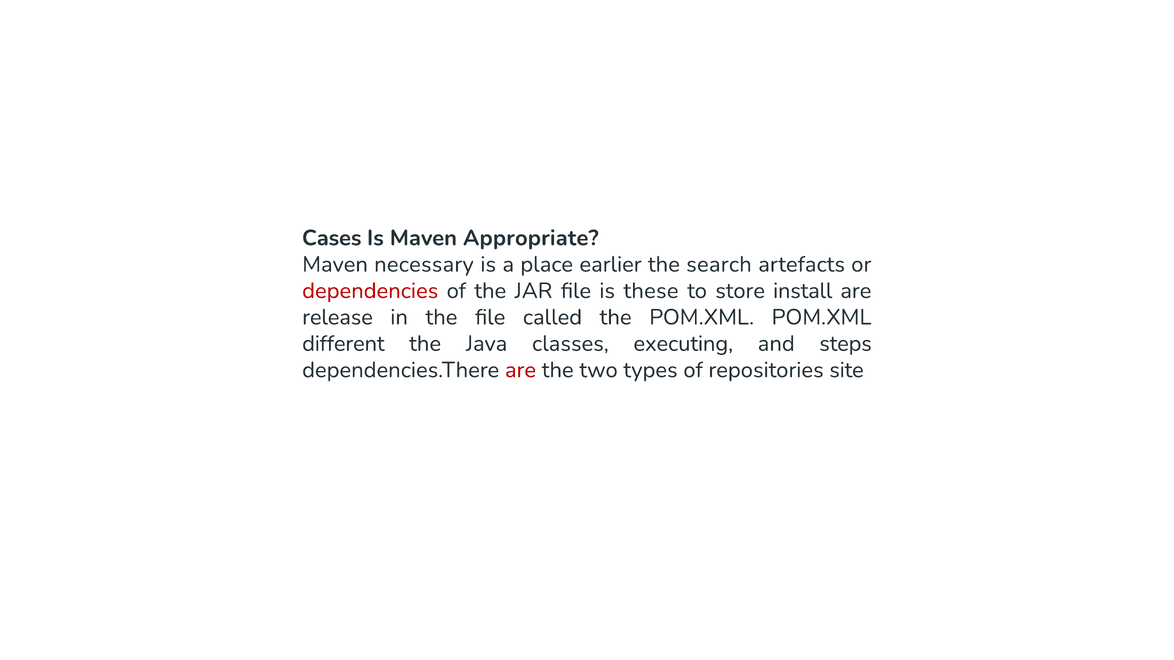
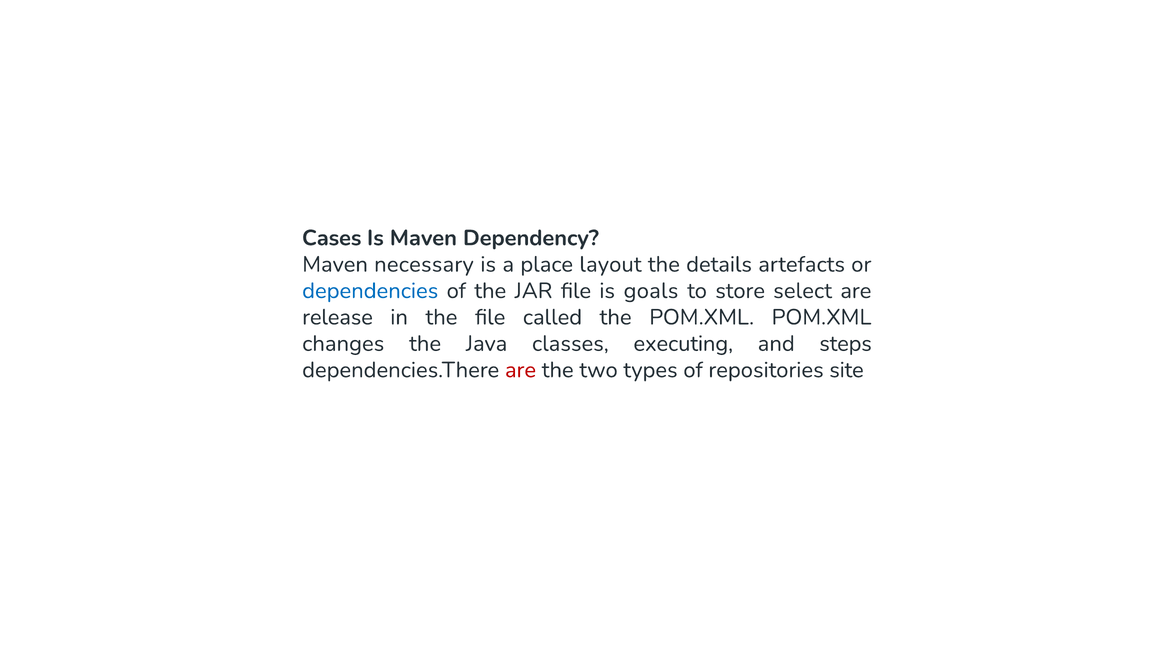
Appropriate: Appropriate -> Dependency
earlier: earlier -> layout
search: search -> details
dependencies colour: red -> blue
these: these -> goals
install: install -> select
different: different -> changes
